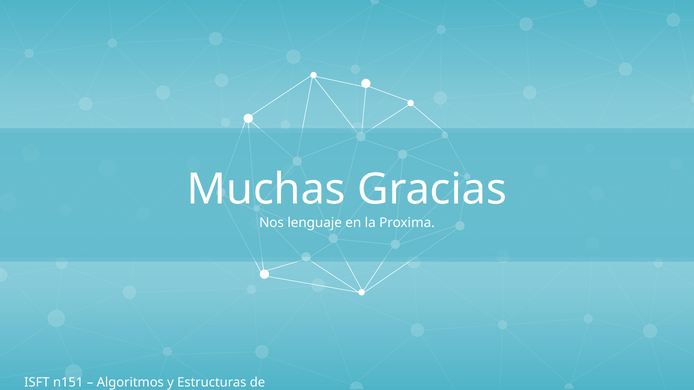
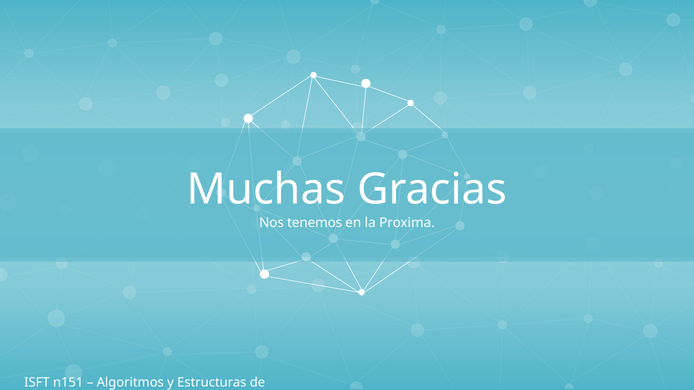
lenguaje: lenguaje -> tenemos
